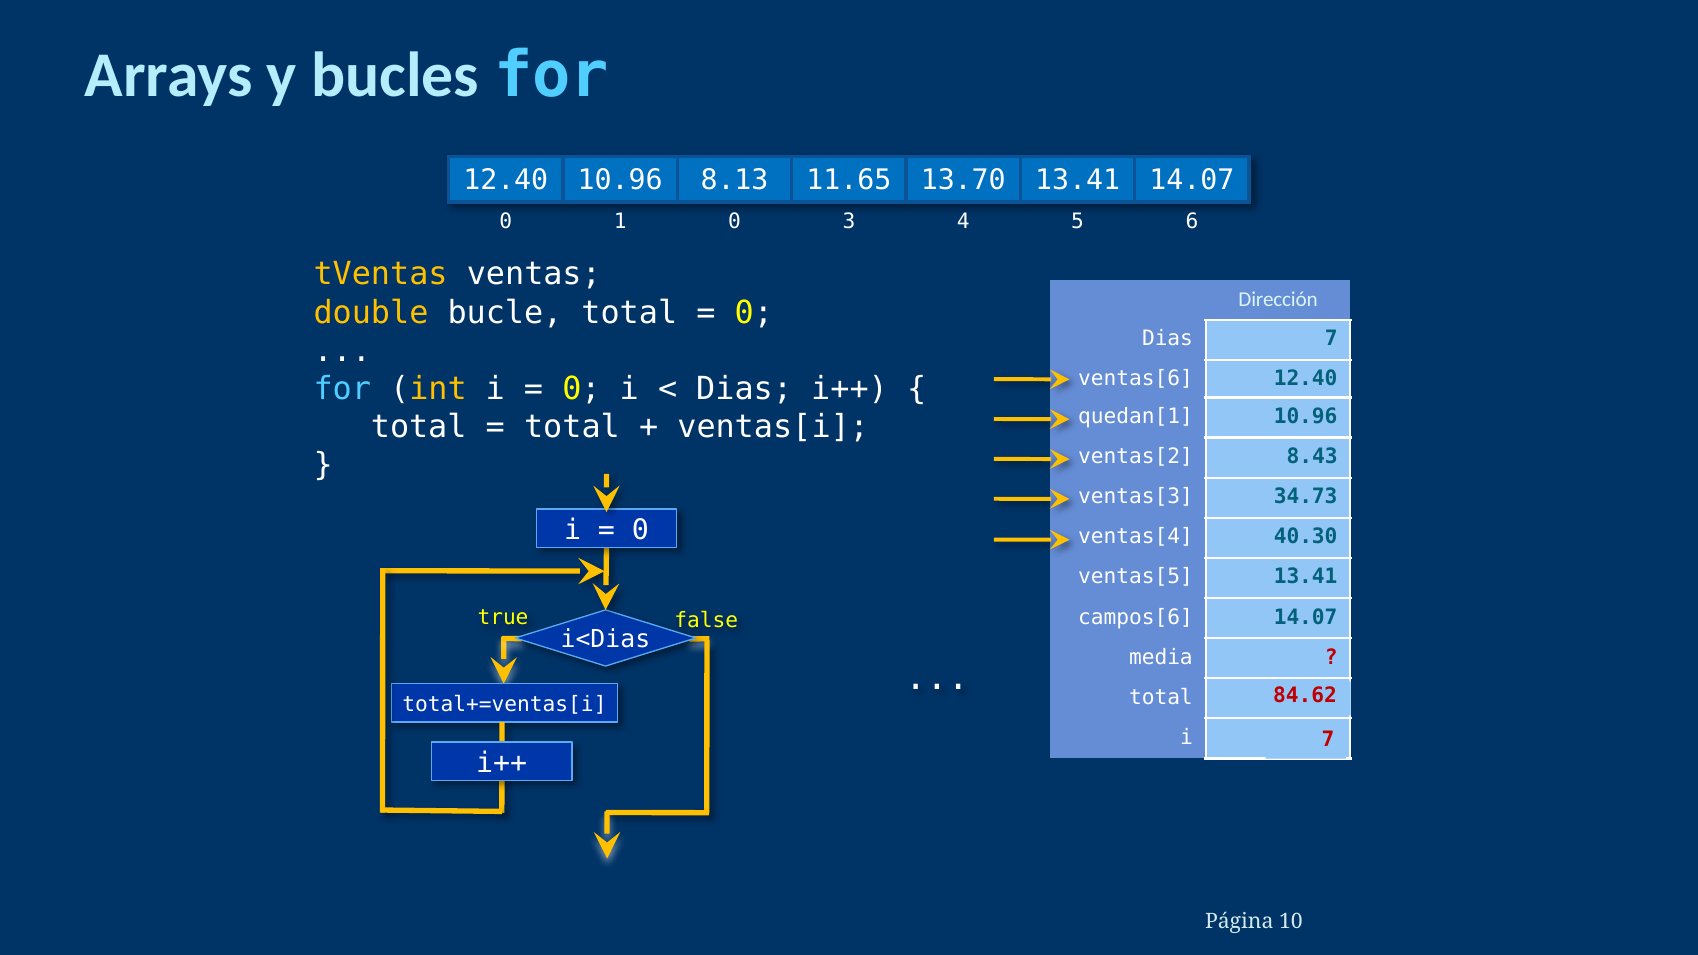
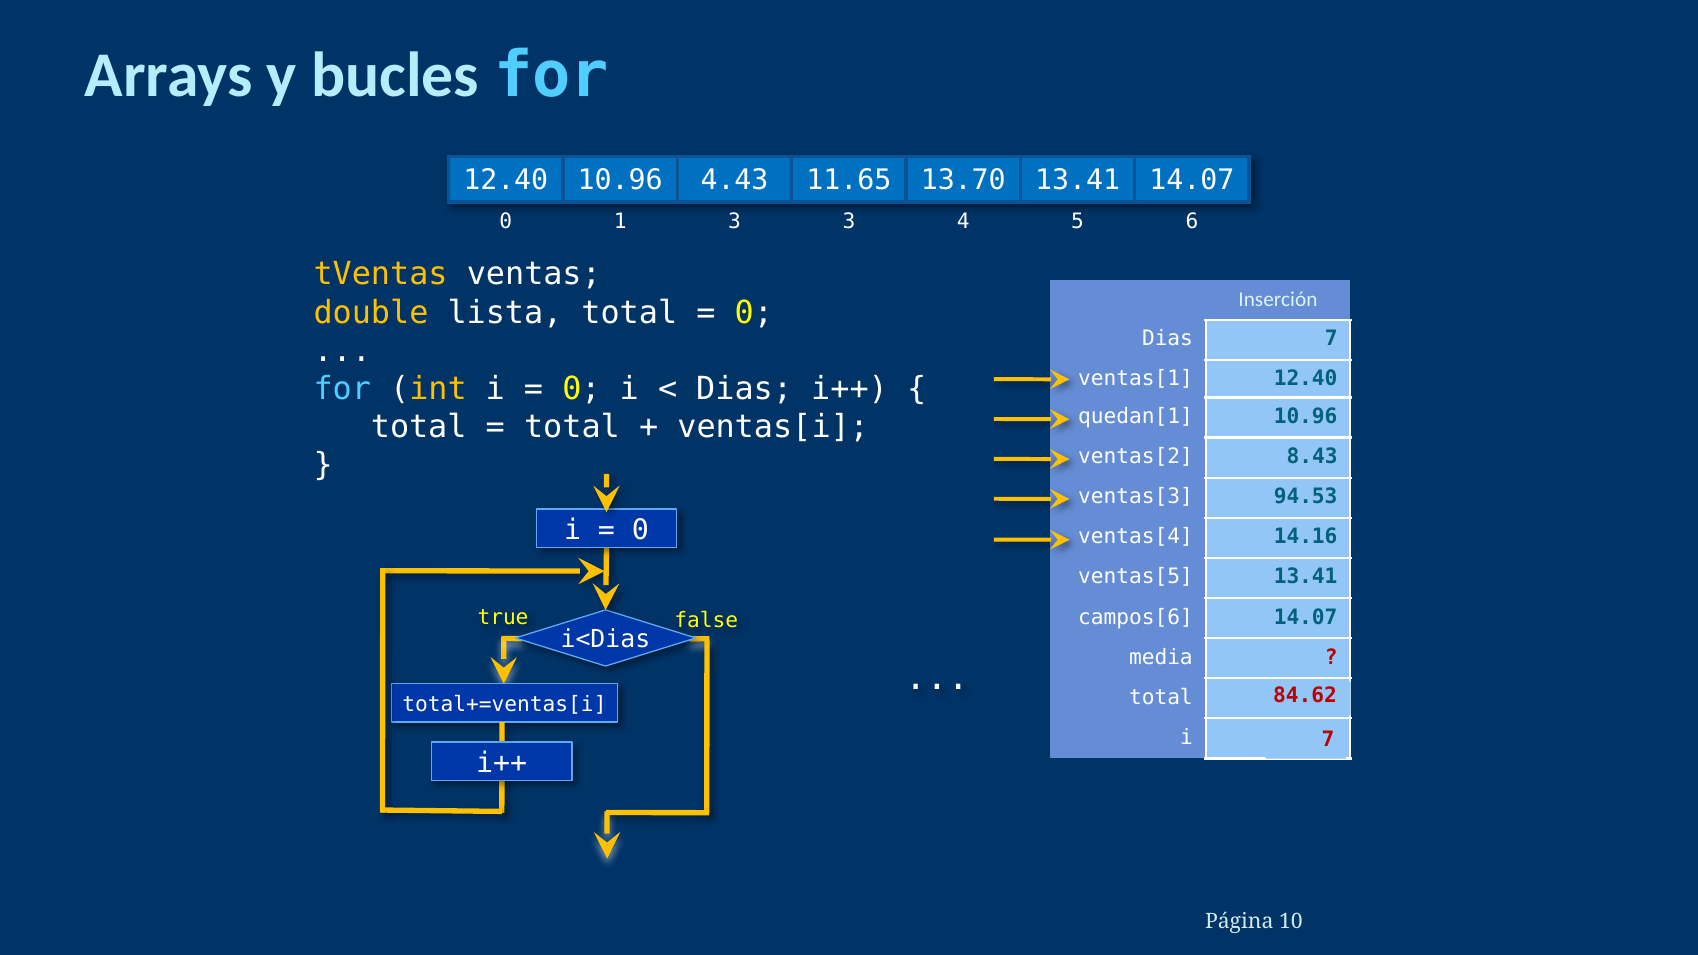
8.13: 8.13 -> 4.43
1 0: 0 -> 3
Dirección: Dirección -> Inserción
bucle: bucle -> lista
ventas[6: ventas[6 -> ventas[1
34.73: 34.73 -> 94.53
40.30: 40.30 -> 14.16
